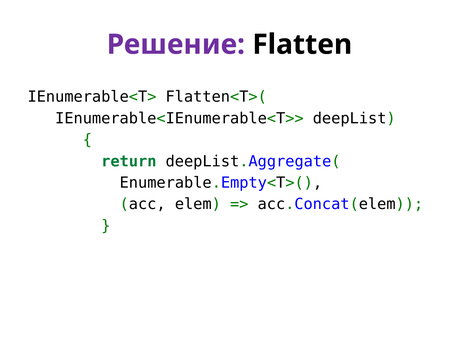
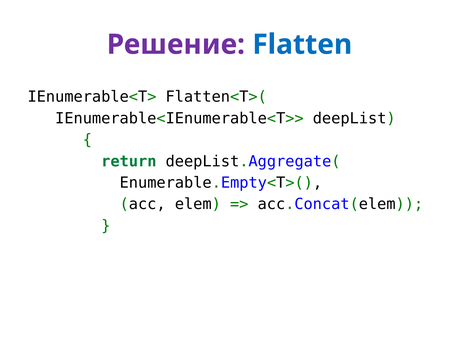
Flatten colour: black -> blue
